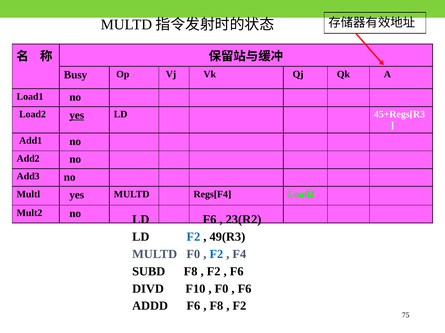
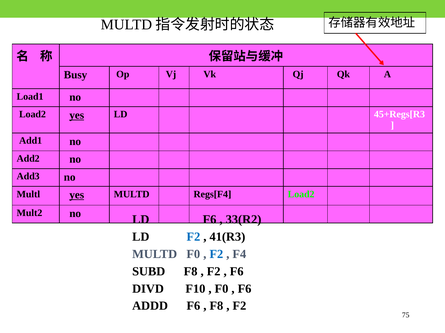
yes at (77, 195) underline: none -> present
23(R2: 23(R2 -> 33(R2
49(R3: 49(R3 -> 41(R3
